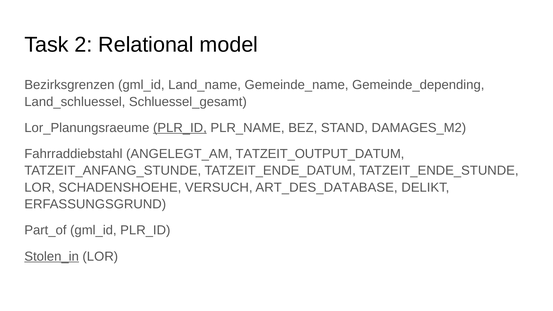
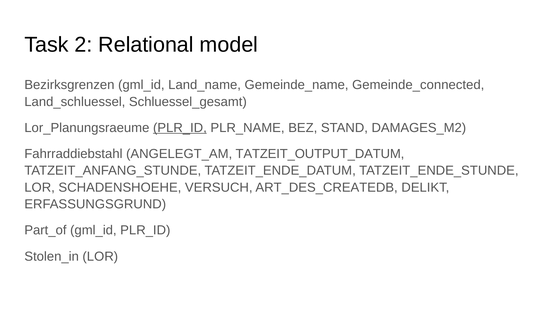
Gemeinde_depending: Gemeinde_depending -> Gemeinde_connected
ART_DES_DATABASE: ART_DES_DATABASE -> ART_DES_CREATEDB
Stolen_in underline: present -> none
